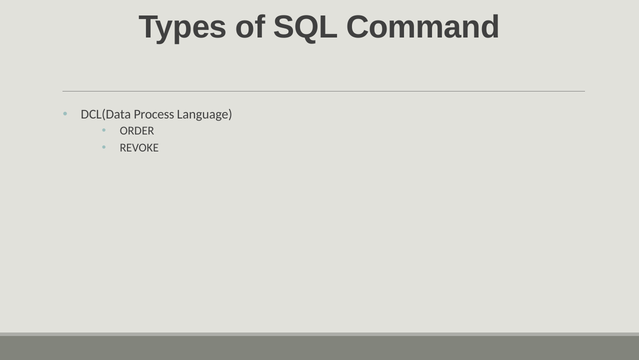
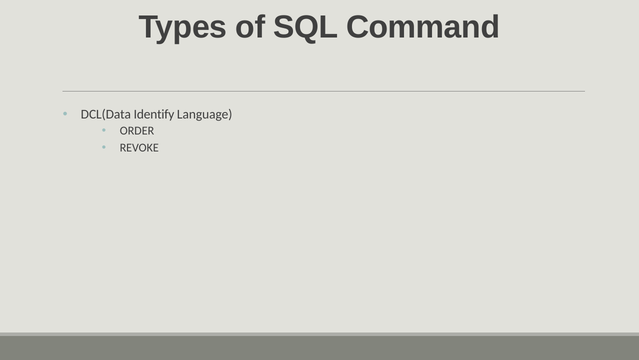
Process: Process -> Identify
